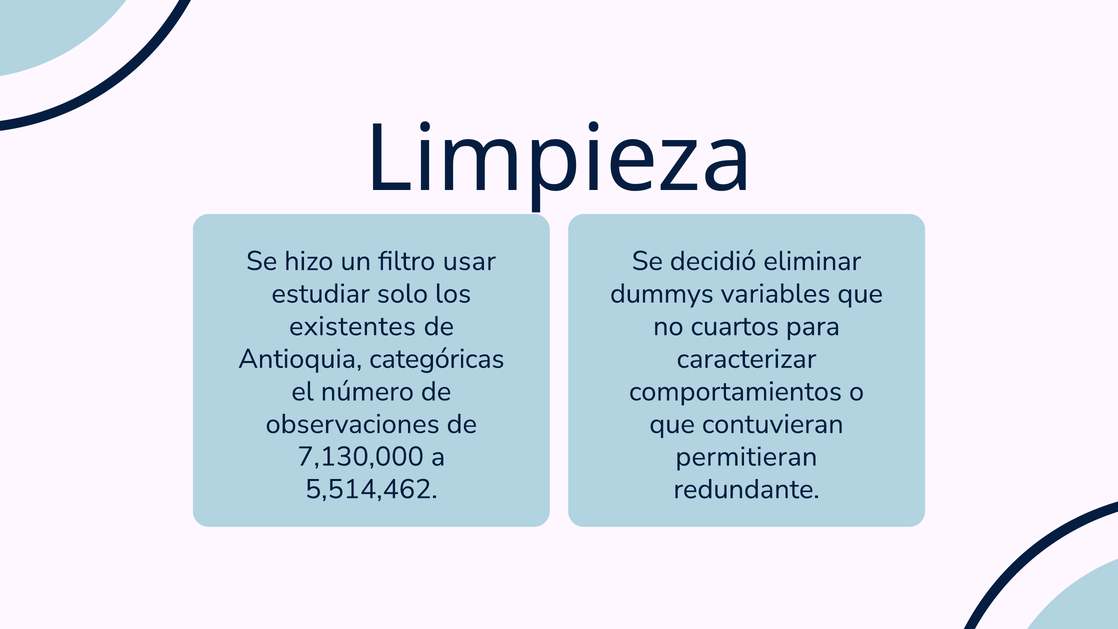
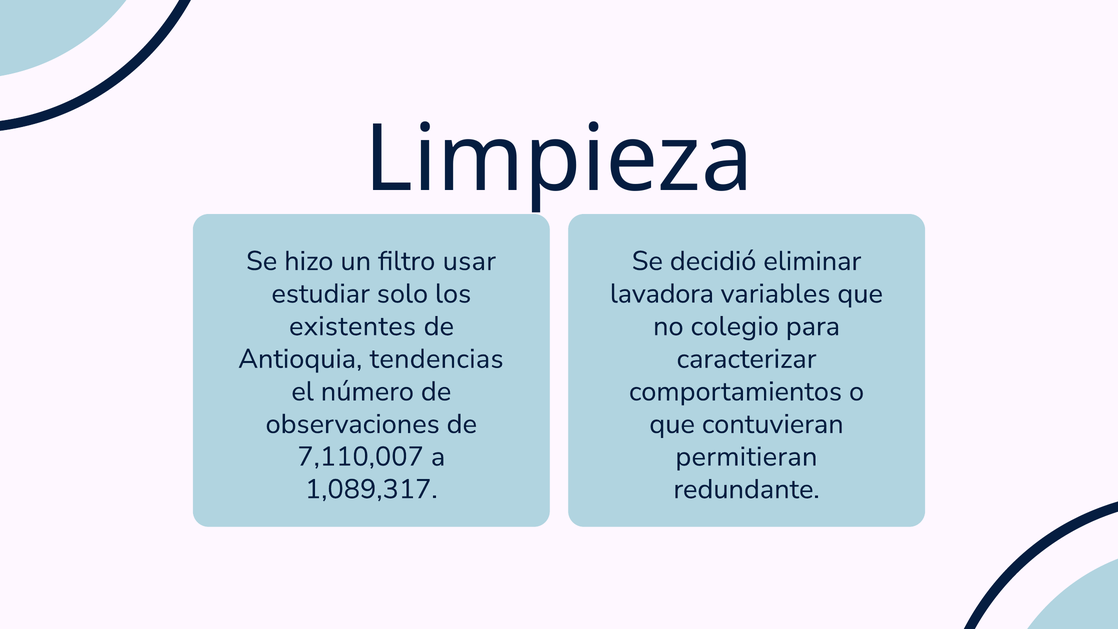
dummys: dummys -> lavadora
cuartos: cuartos -> colegio
categóricas: categóricas -> tendencias
7,130,000: 7,130,000 -> 7,110,007
5,514,462: 5,514,462 -> 1,089,317
